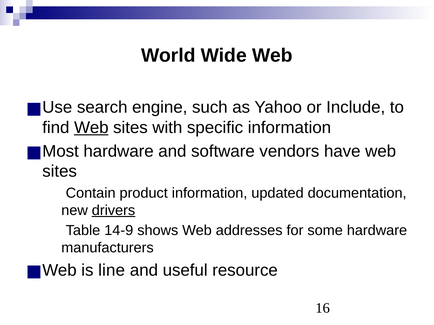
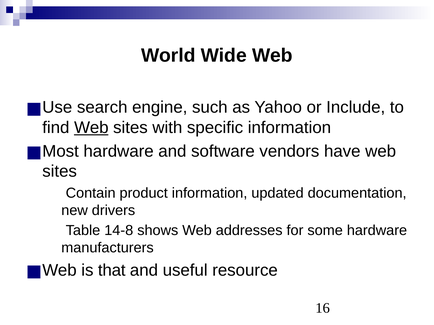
drivers underline: present -> none
14-9: 14-9 -> 14-8
line: line -> that
